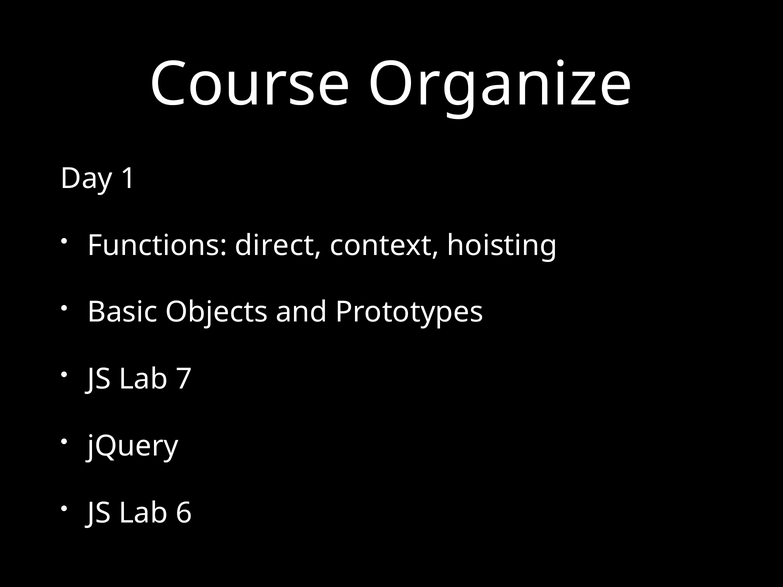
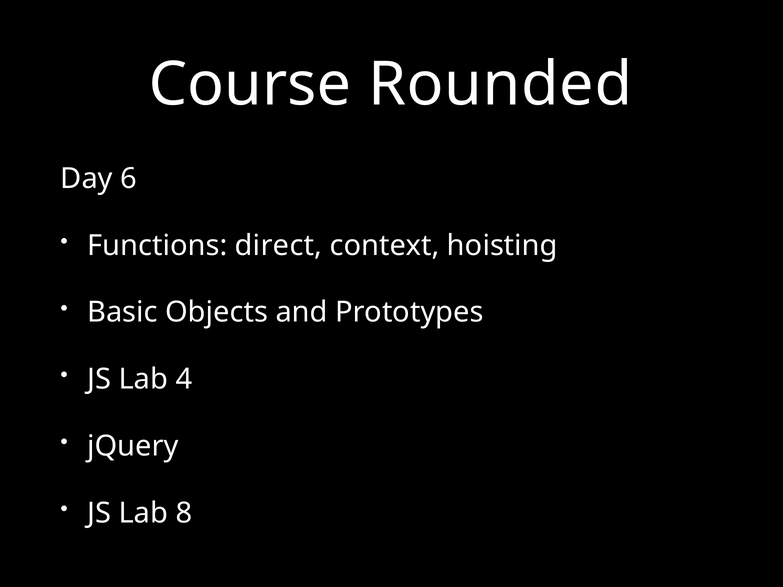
Organize: Organize -> Rounded
1: 1 -> 6
7: 7 -> 4
6: 6 -> 8
